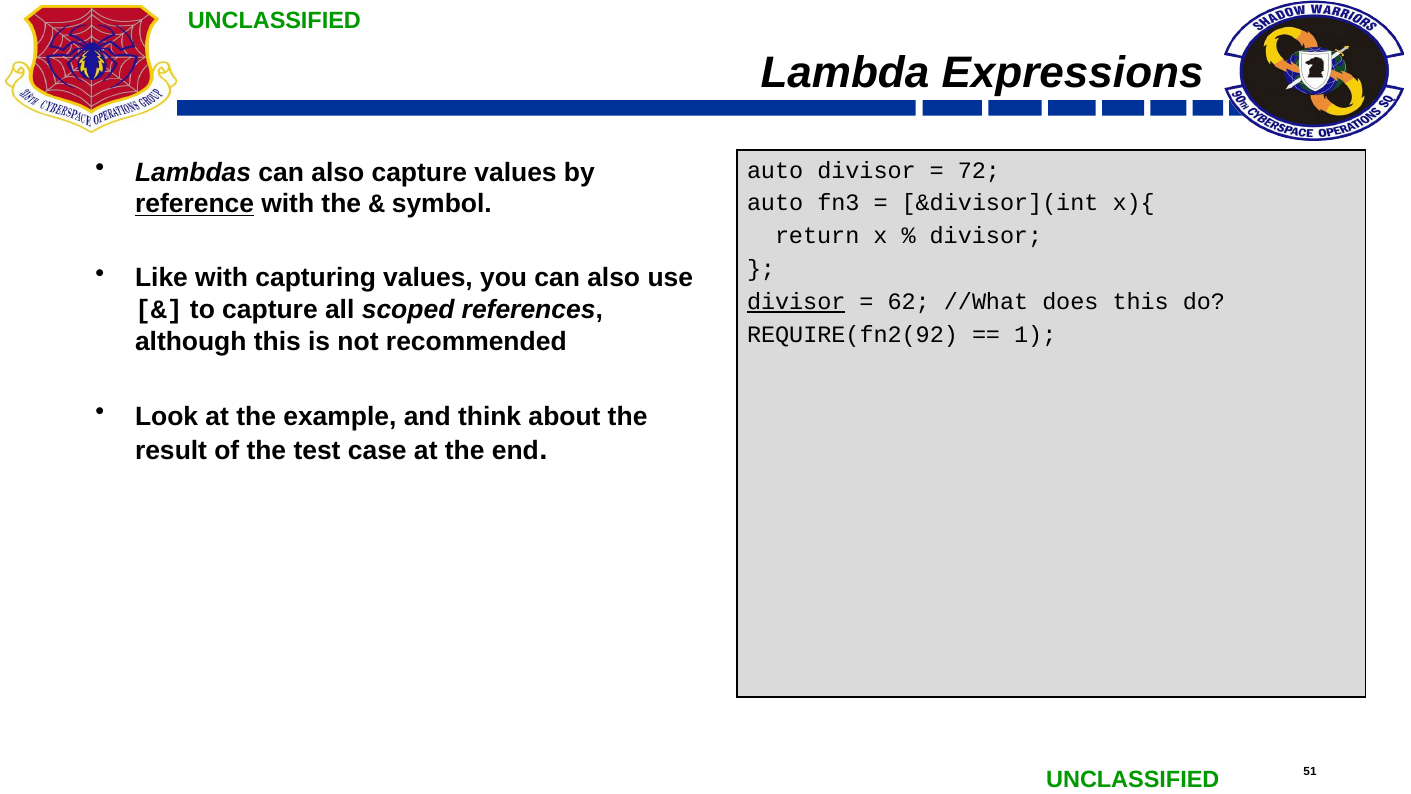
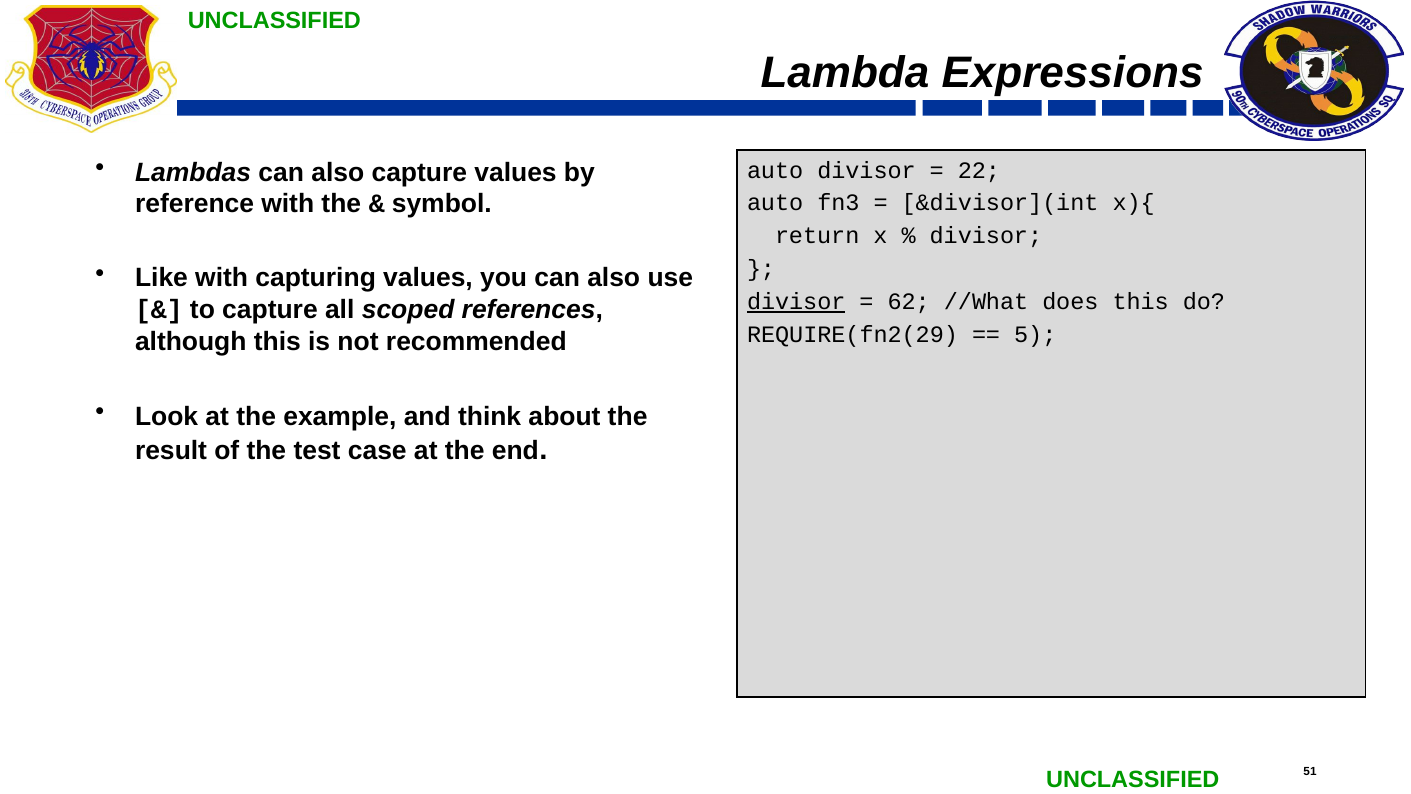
72: 72 -> 22
reference underline: present -> none
REQUIRE(fn2(92: REQUIRE(fn2(92 -> REQUIRE(fn2(29
1: 1 -> 5
